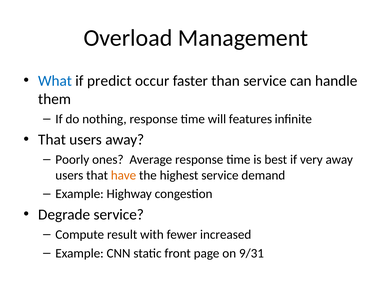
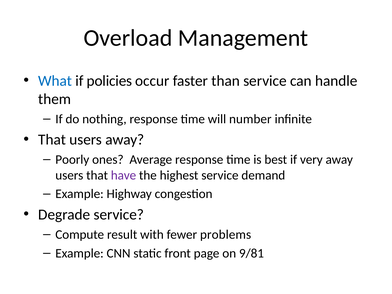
predict: predict -> policies
features: features -> number
have colour: orange -> purple
increased: increased -> problems
9/31: 9/31 -> 9/81
